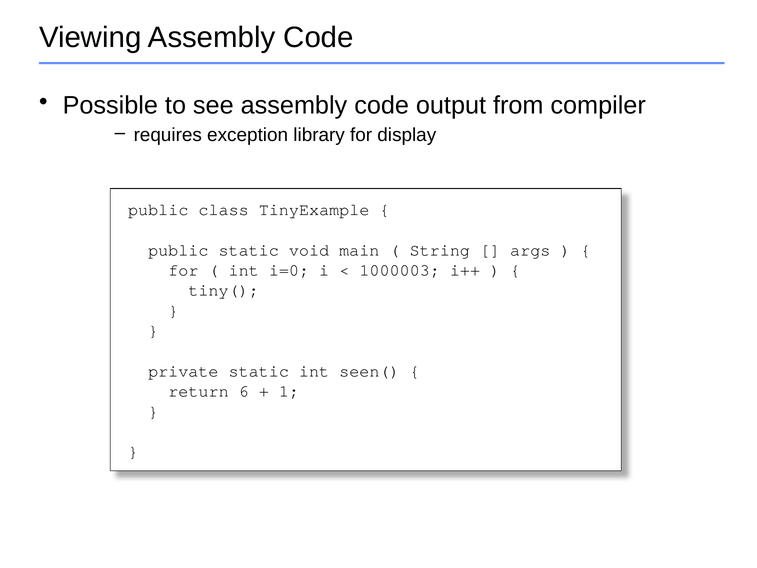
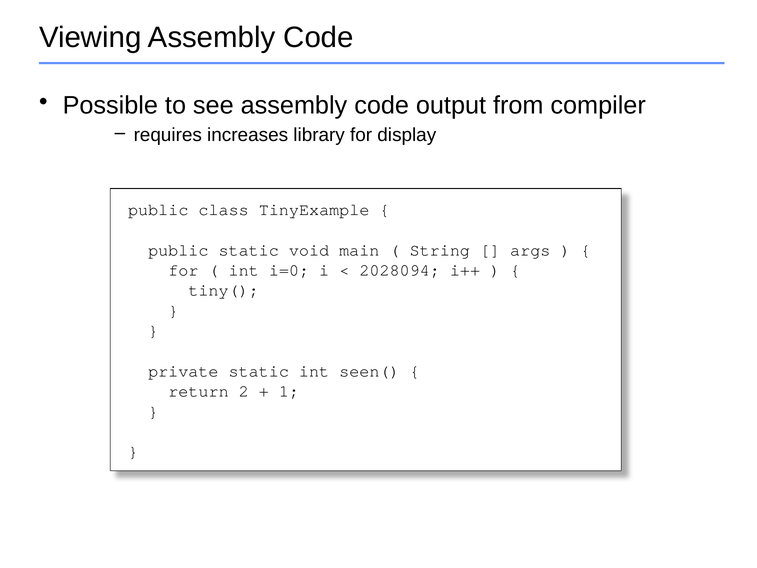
exception: exception -> increases
1000003: 1000003 -> 2028094
6: 6 -> 2
